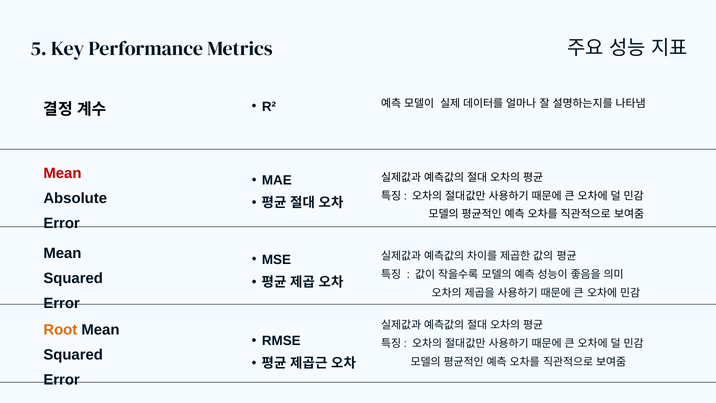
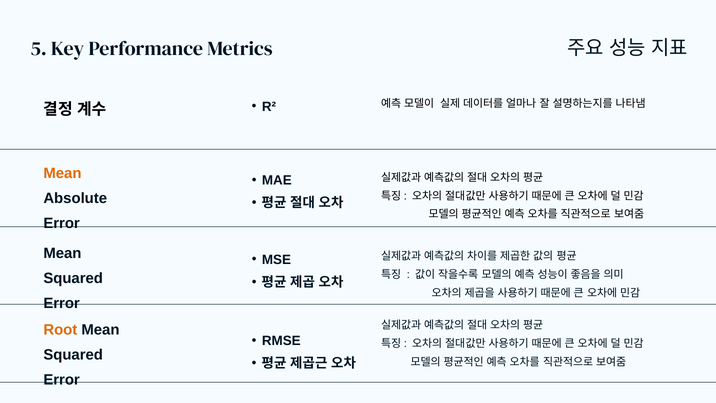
Mean at (62, 173) colour: red -> orange
